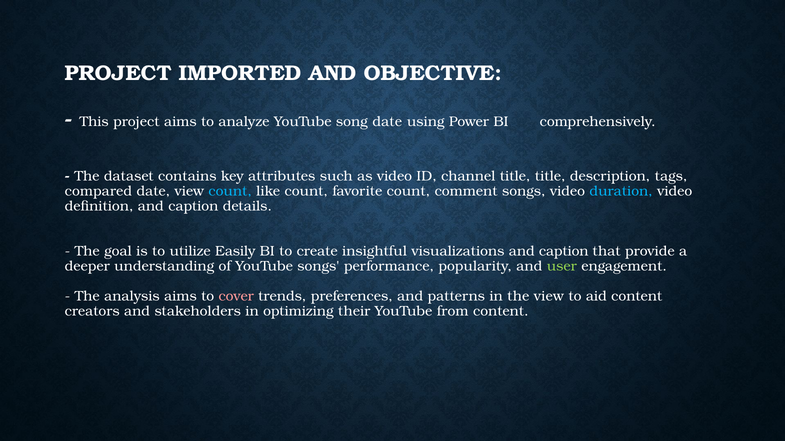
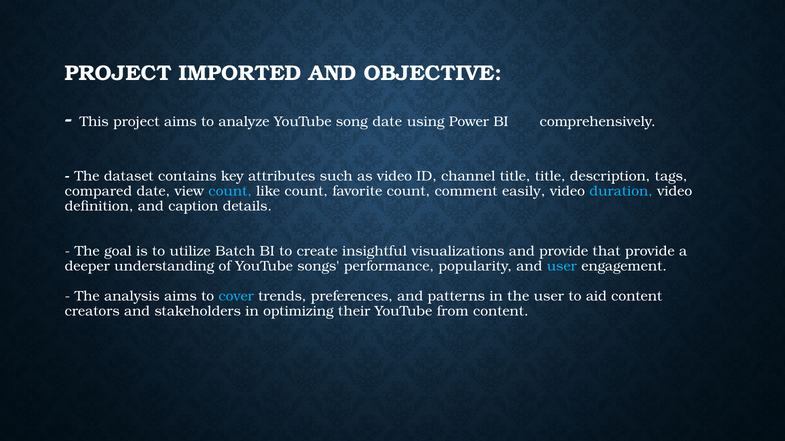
comment songs: songs -> easily
Easily: Easily -> Batch
visualizations and caption: caption -> provide
user at (562, 266) colour: light green -> light blue
cover colour: pink -> light blue
the view: view -> user
